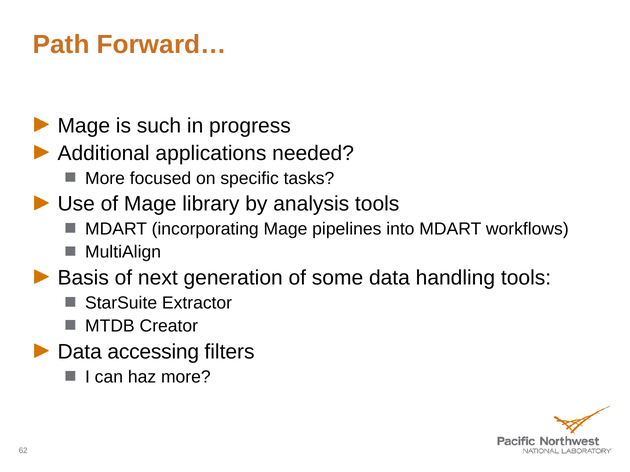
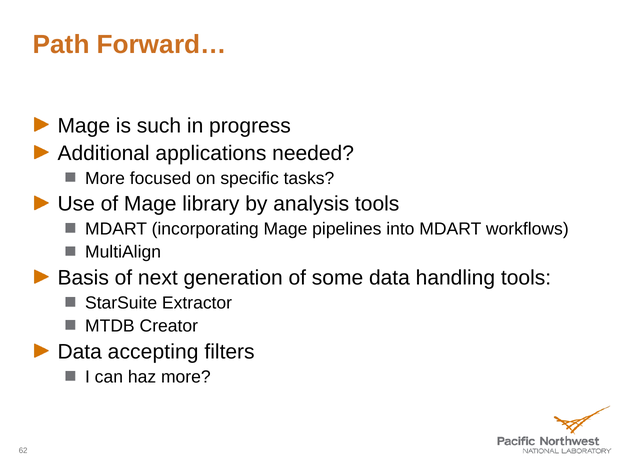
accessing: accessing -> accepting
